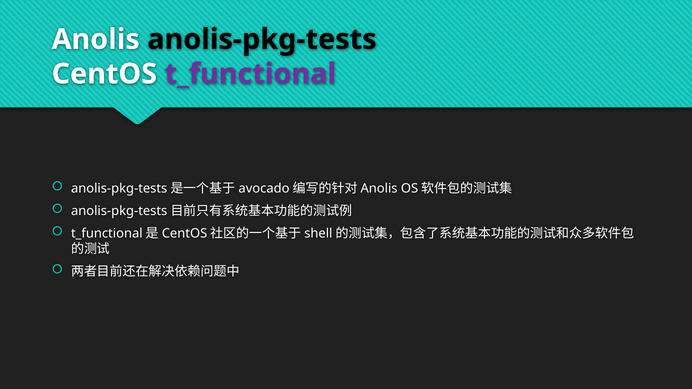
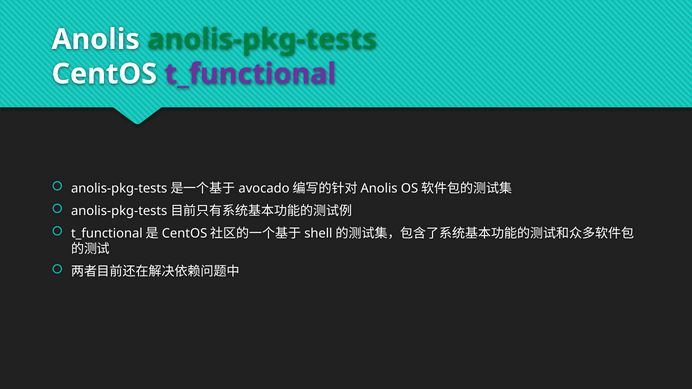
anolis-pkg-tests colour: black -> green
